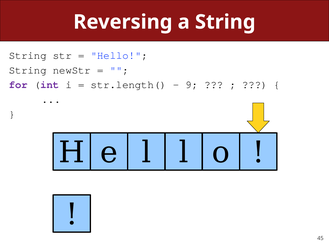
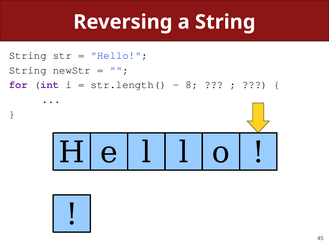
9: 9 -> 8
